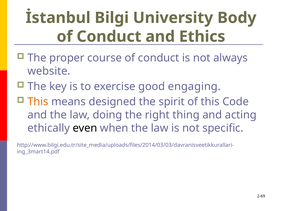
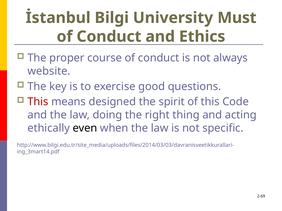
Body: Body -> Must
engaging: engaging -> questions
This at (38, 102) colour: orange -> red
